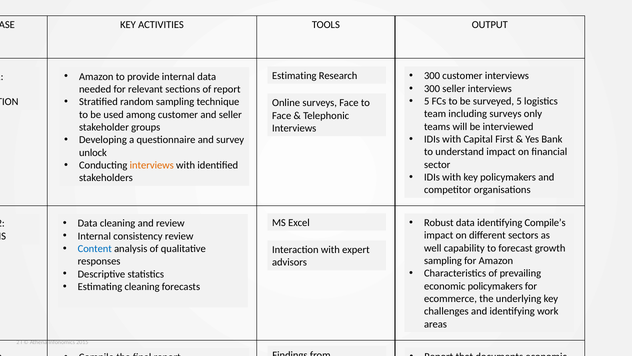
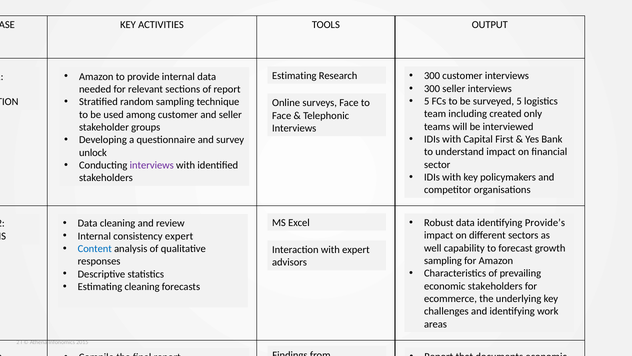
including surveys: surveys -> created
interviews at (152, 165) colour: orange -> purple
Compile’s: Compile’s -> Provide’s
consistency review: review -> expert
economic policymakers: policymakers -> stakeholders
